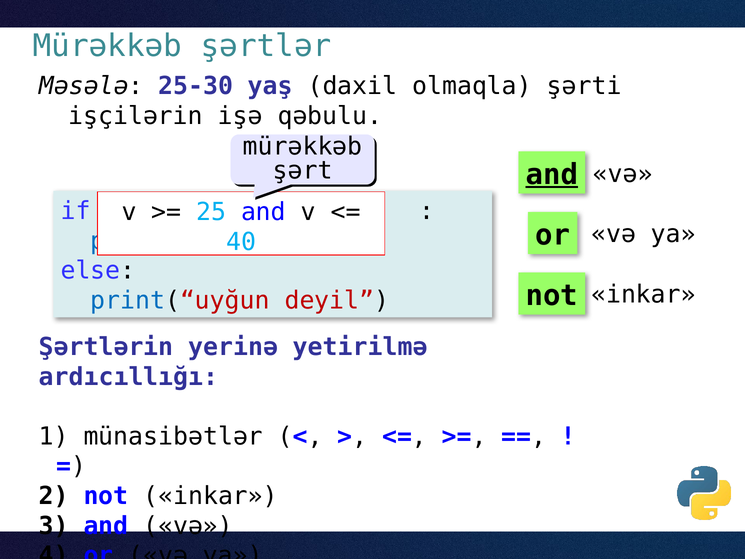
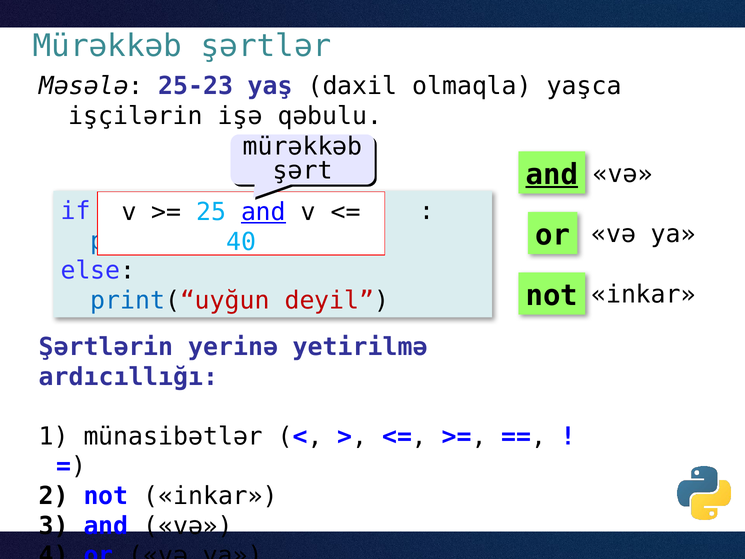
25-30: 25-30 -> 25-23
şərti: şərti -> yaşca
and at (263, 212) underline: none -> present
